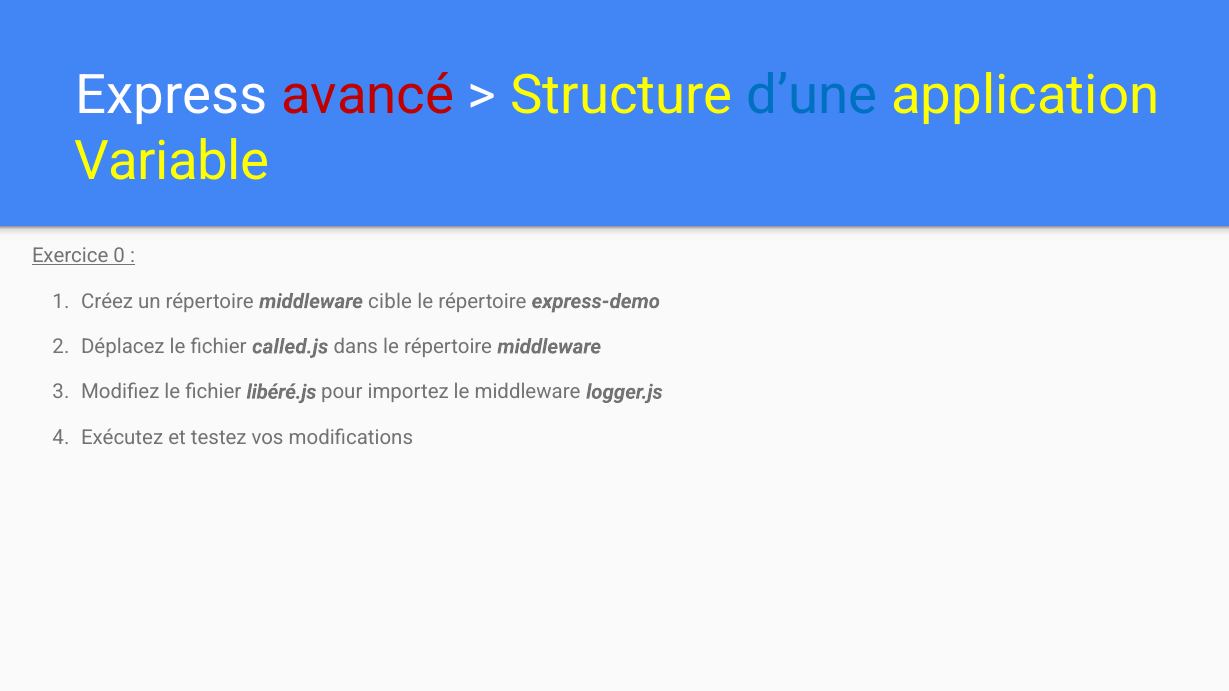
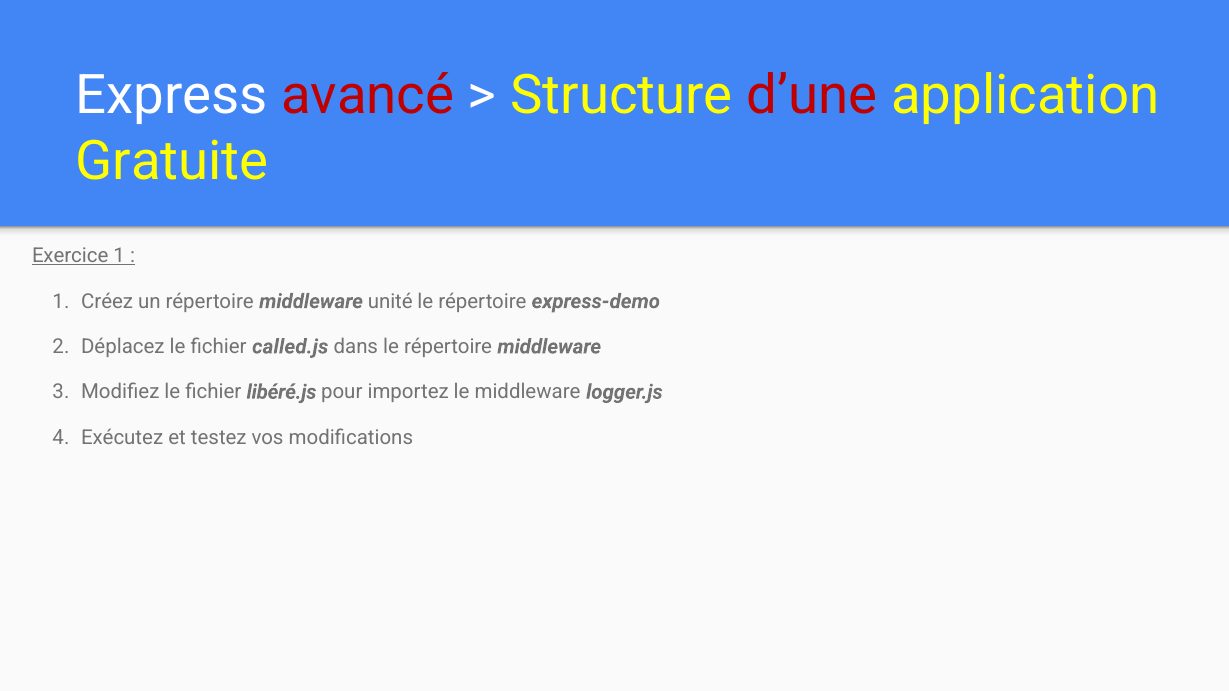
d’une colour: blue -> red
Variable: Variable -> Gratuite
Exercice 0: 0 -> 1
cible: cible -> unité
